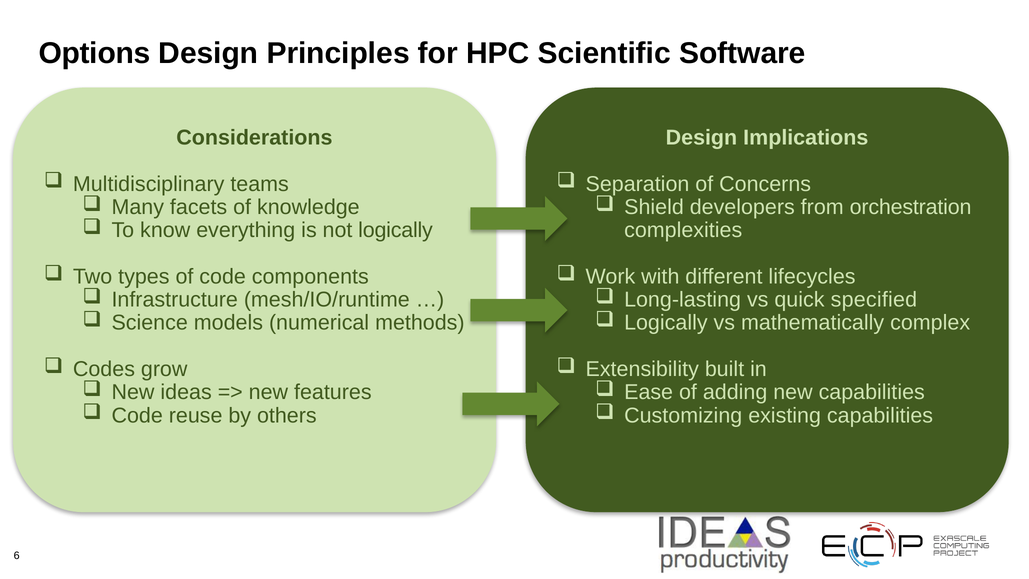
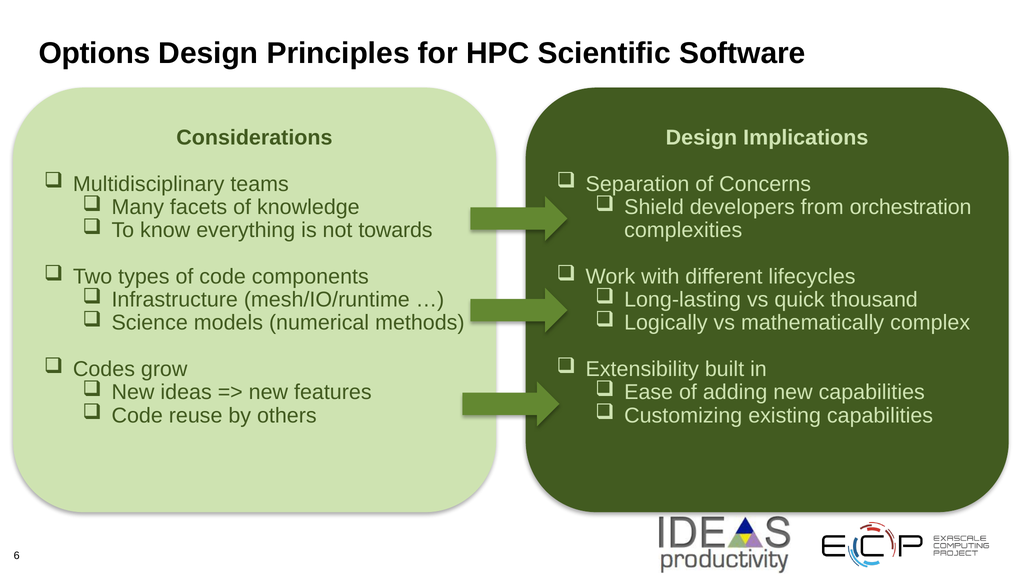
not logically: logically -> towards
specified: specified -> thousand
